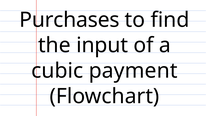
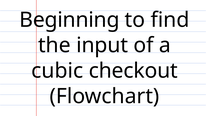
Purchases: Purchases -> Beginning
payment: payment -> checkout
